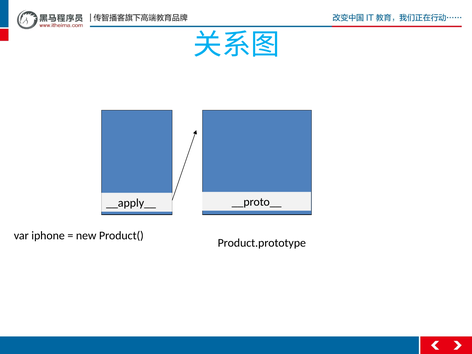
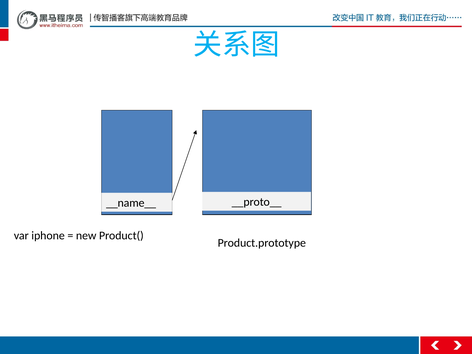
__apply__: __apply__ -> __name__
